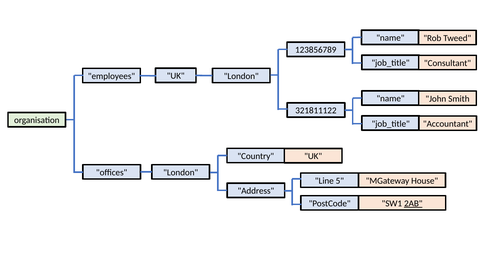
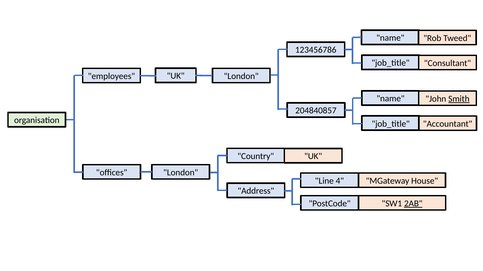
123856789: 123856789 -> 123456786
Smith underline: none -> present
321811122: 321811122 -> 204840857
5: 5 -> 4
